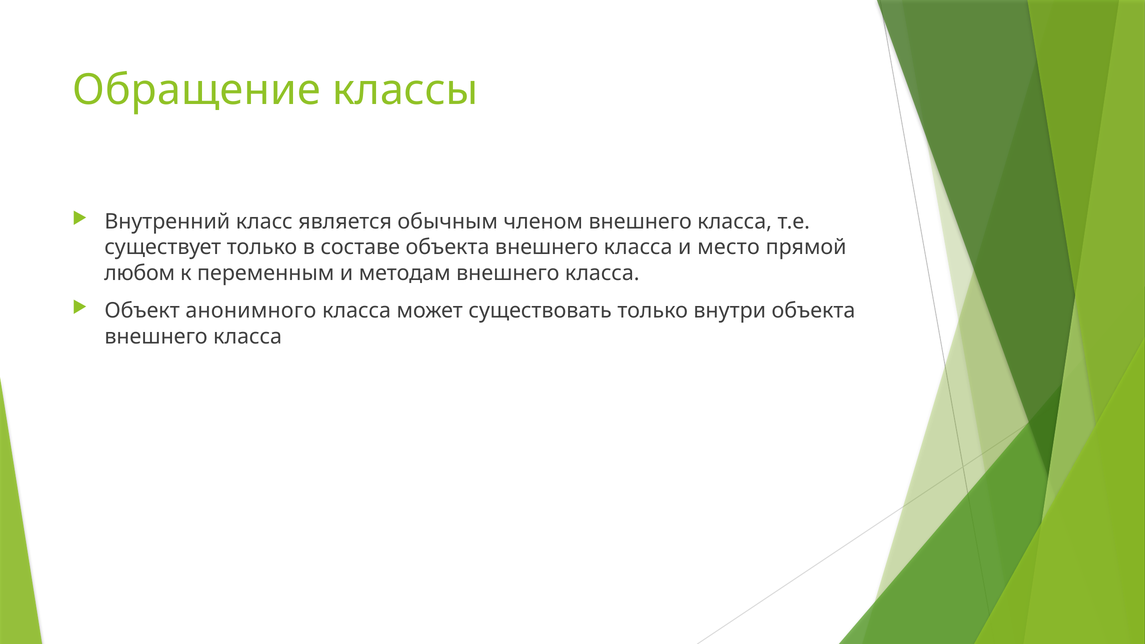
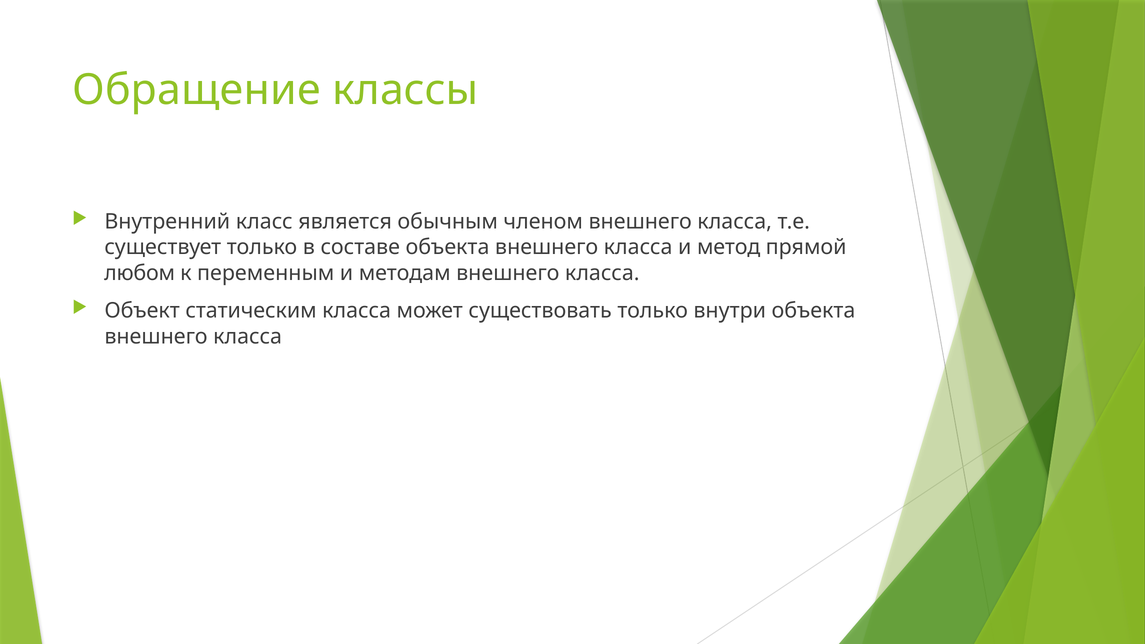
место: место -> метод
анонимного: анонимного -> статическим
